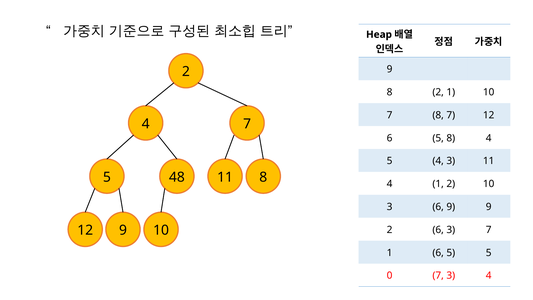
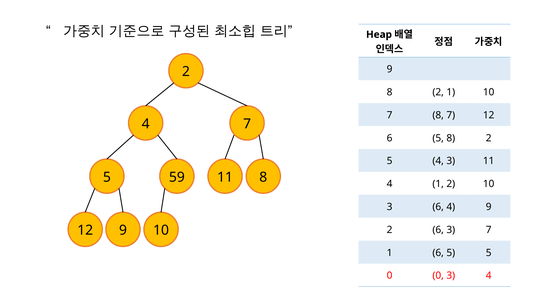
5 8 4: 4 -> 2
48: 48 -> 59
6 9: 9 -> 4
0 7: 7 -> 0
